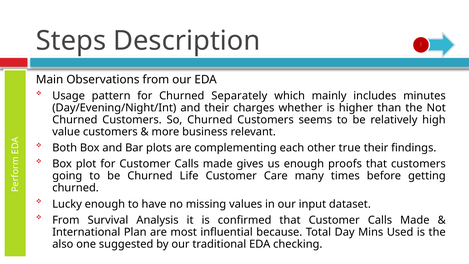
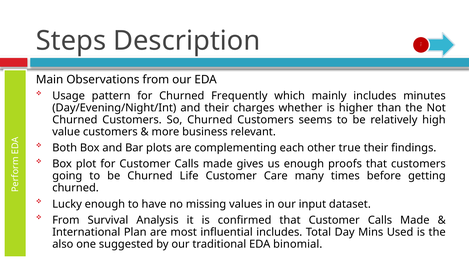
Separately: Separately -> Frequently
influential because: because -> includes
checking: checking -> binomial
